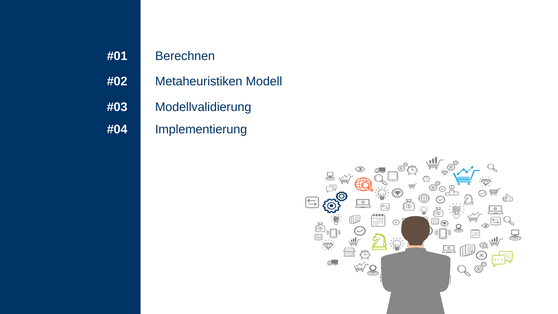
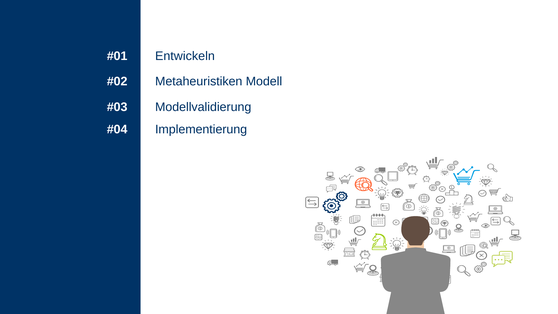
Berechnen: Berechnen -> Entwickeln
